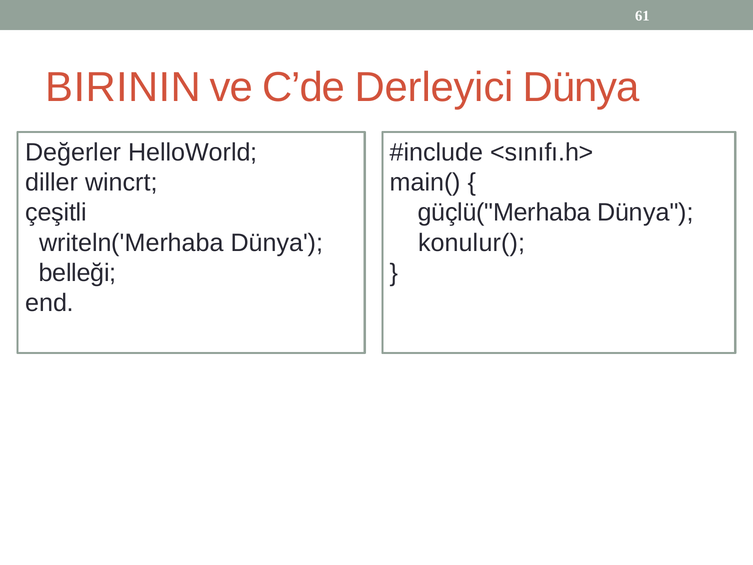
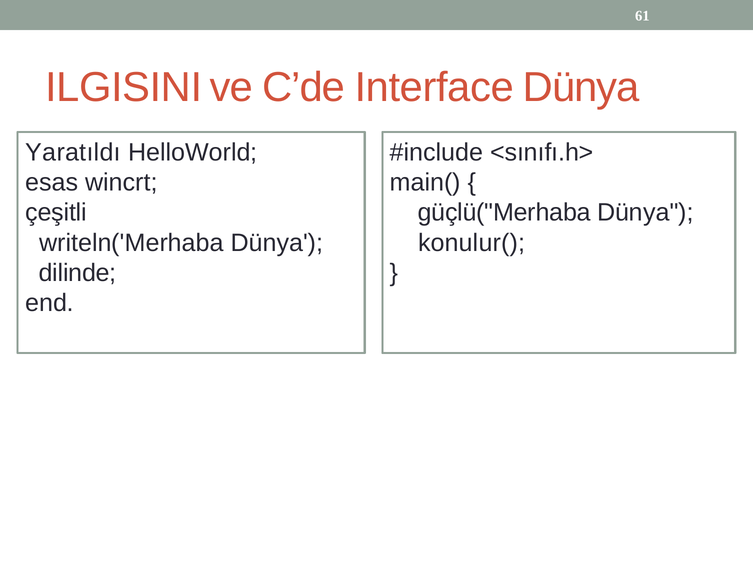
BIRININ: BIRININ -> ILGISINI
Derleyici: Derleyici -> Interface
Değerler: Değerler -> Yaratıldı
diller: diller -> esas
belleği: belleği -> dilinde
